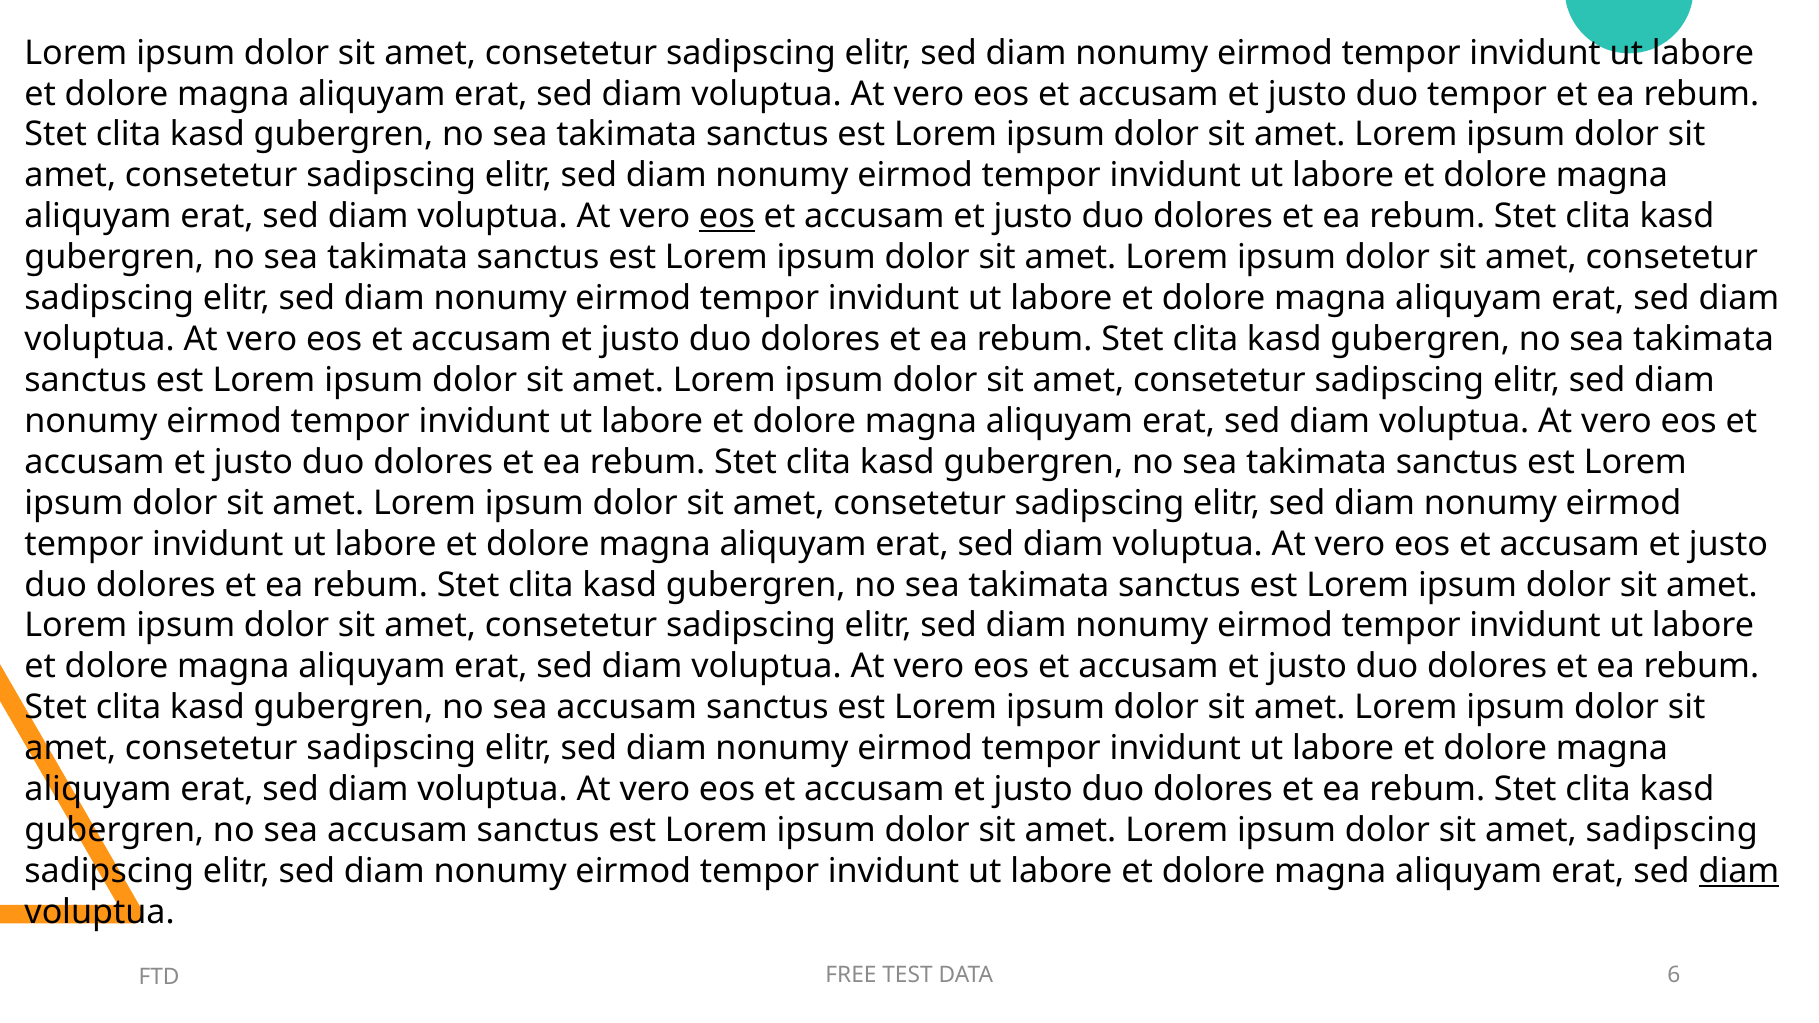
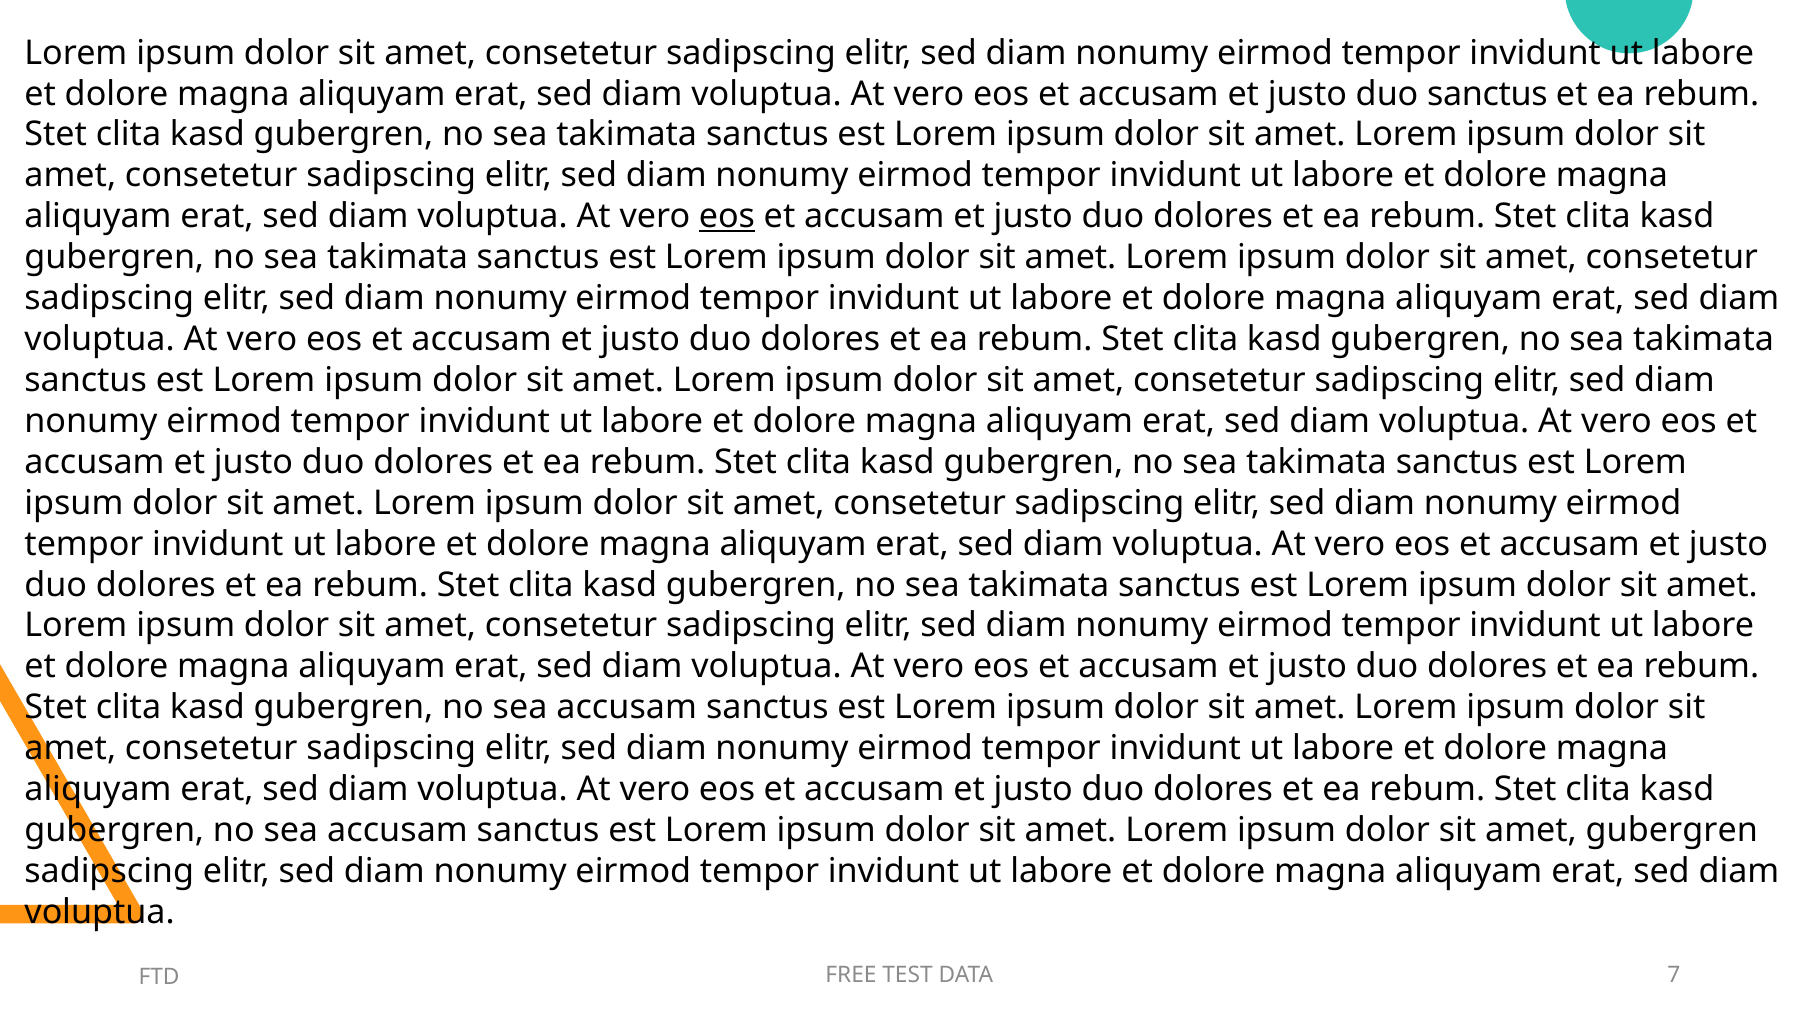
duo tempor: tempor -> sanctus
amet sadipscing: sadipscing -> gubergren
diam at (1739, 871) underline: present -> none
6: 6 -> 7
